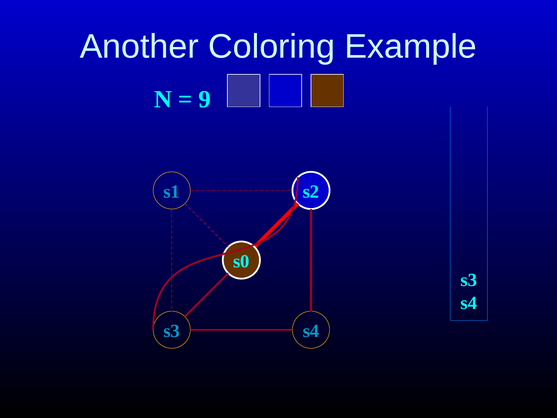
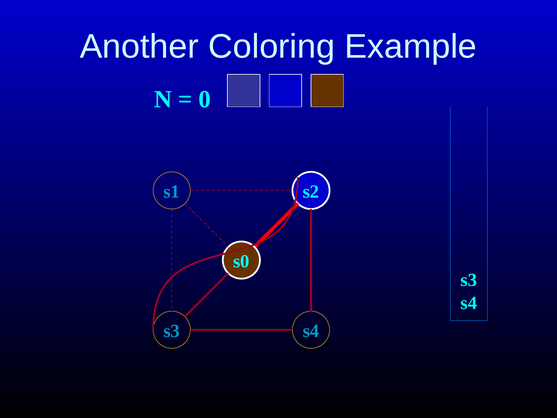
9: 9 -> 0
